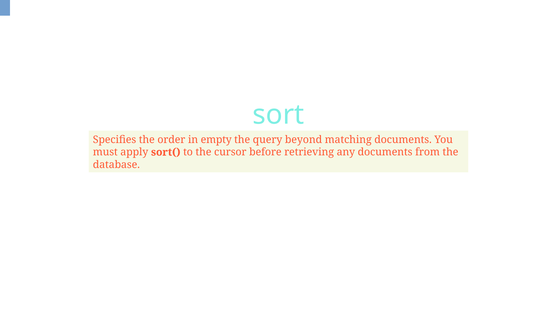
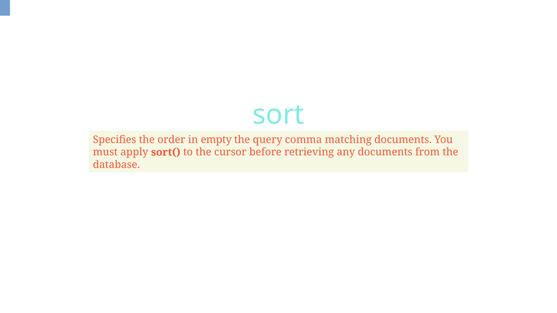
beyond: beyond -> comma
